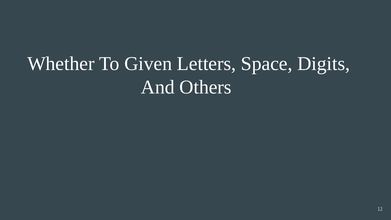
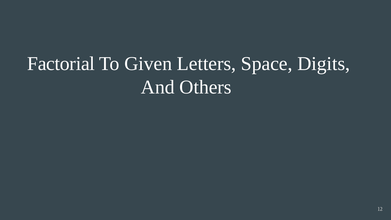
Whether: Whether -> Factorial
